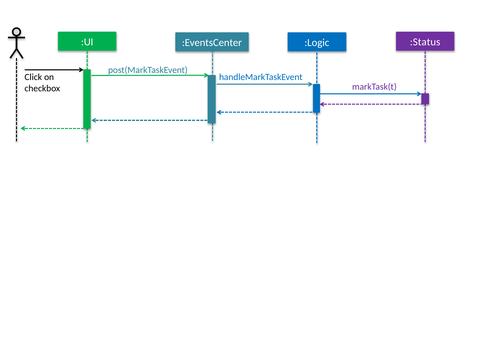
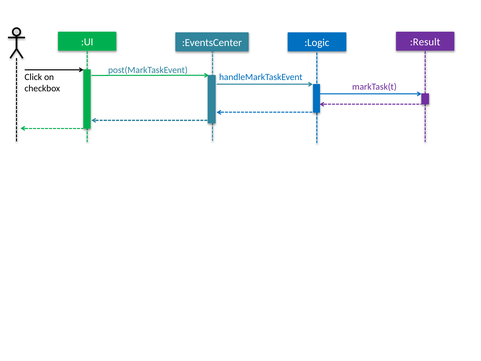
:Status: :Status -> :Result
